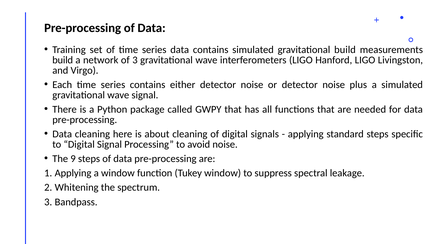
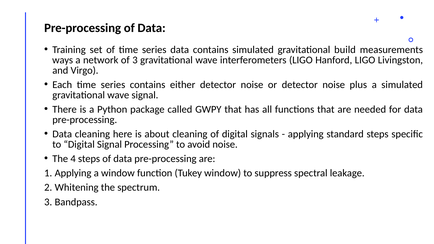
build at (63, 60): build -> ways
9: 9 -> 4
